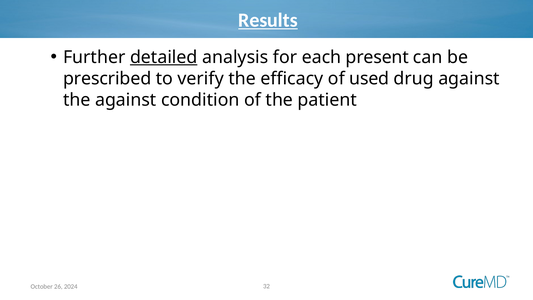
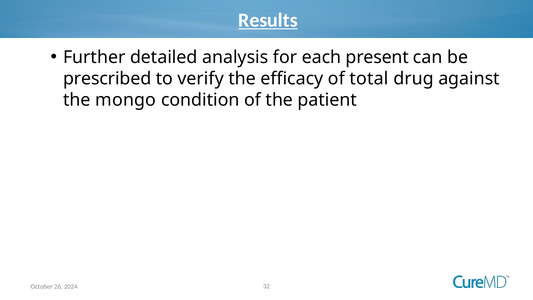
detailed underline: present -> none
used: used -> total
the against: against -> mongo
